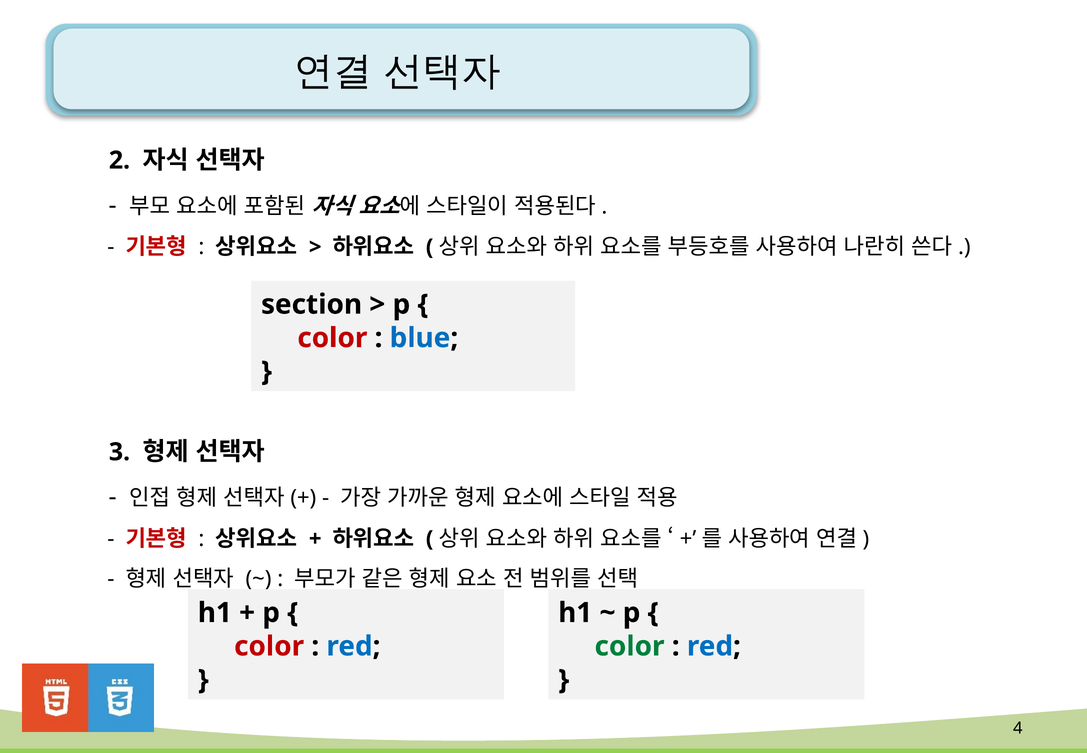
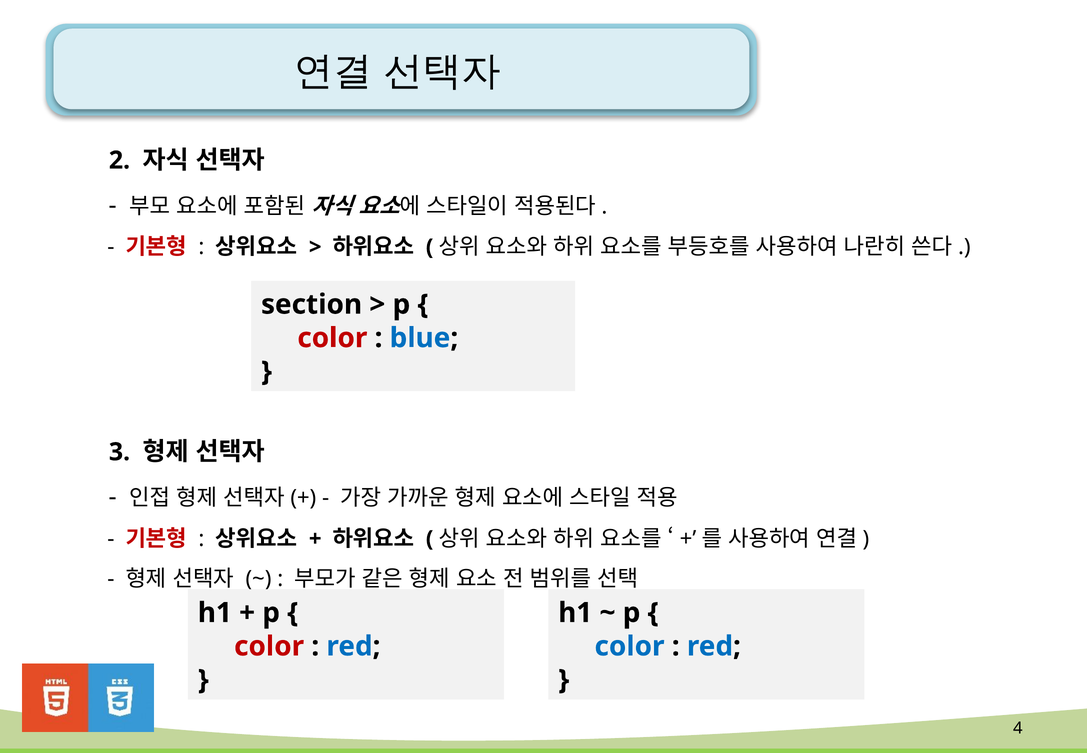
color at (630, 646) colour: green -> blue
